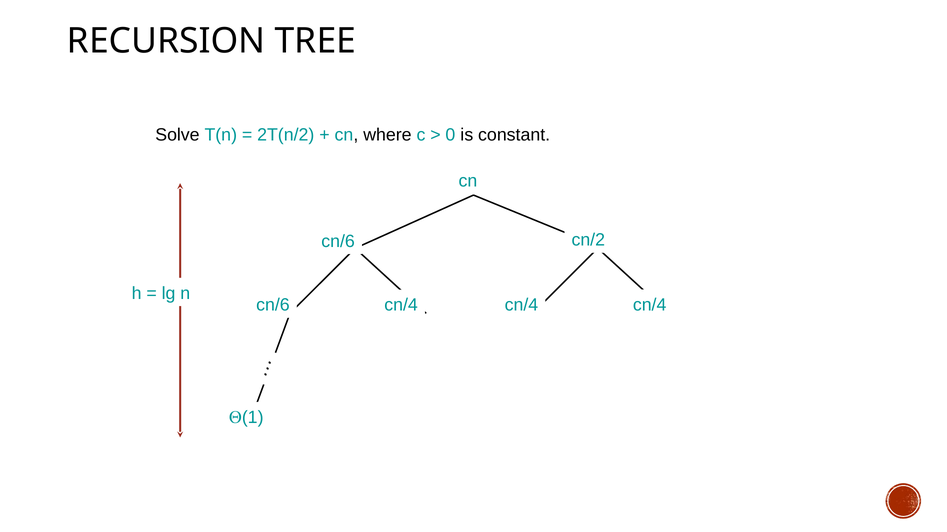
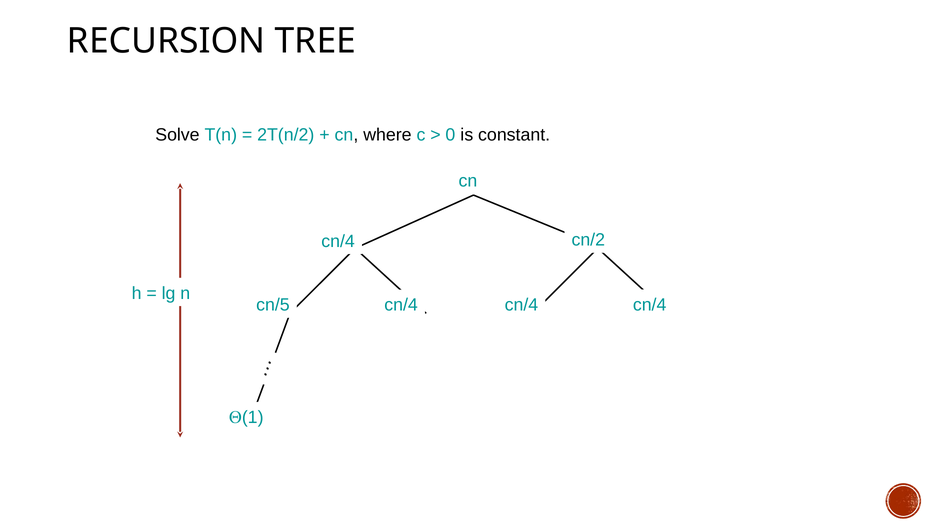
cn/6 at (338, 241): cn/6 -> cn/4
cn/6 at (273, 305): cn/6 -> cn/5
